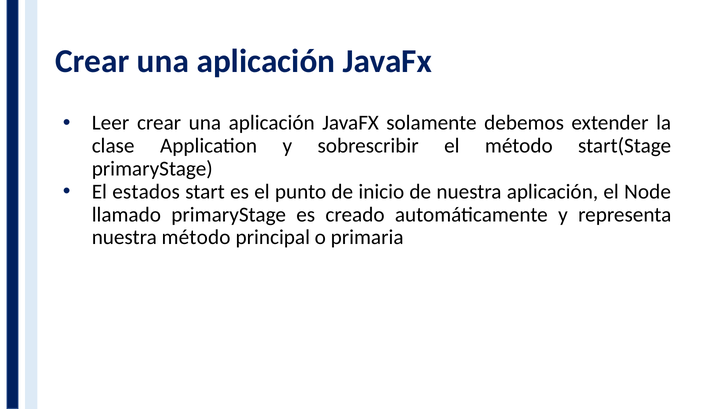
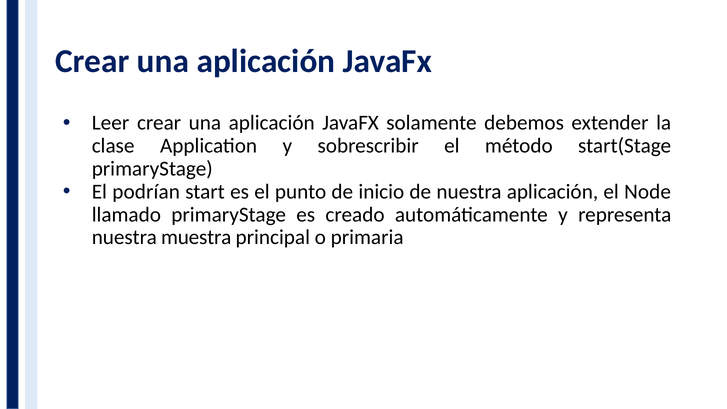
estados: estados -> podrían
nuestra método: método -> muestra
